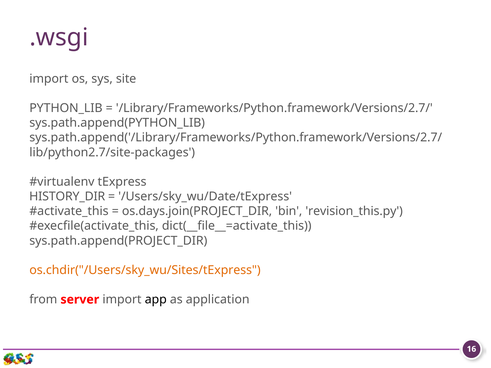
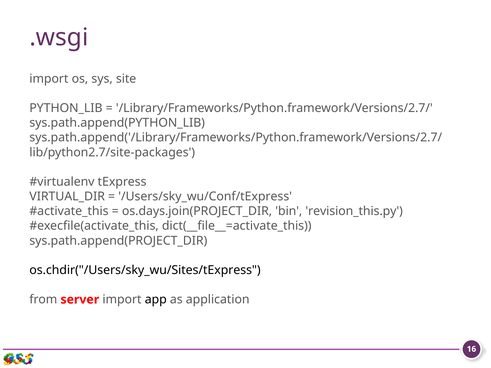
HISTORY_DIR: HISTORY_DIR -> VIRTUAL_DIR
/Users/sky_wu/Date/tExpress: /Users/sky_wu/Date/tExpress -> /Users/sky_wu/Conf/tExpress
os.chdir("/Users/sky_wu/Sites/tExpress colour: orange -> black
